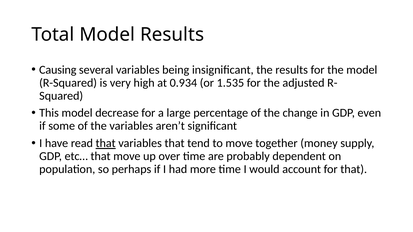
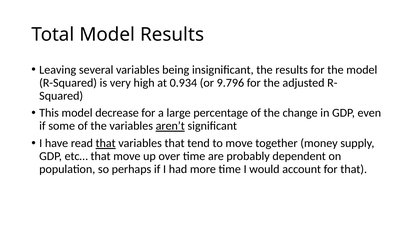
Causing: Causing -> Leaving
1.535: 1.535 -> 9.796
aren’t underline: none -> present
